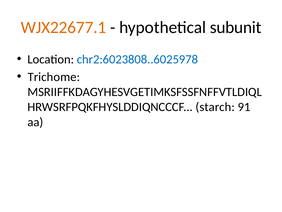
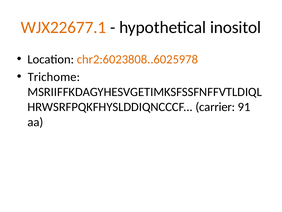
subunit: subunit -> inositol
chr2:6023808..6025978 colour: blue -> orange
starch: starch -> carrier
